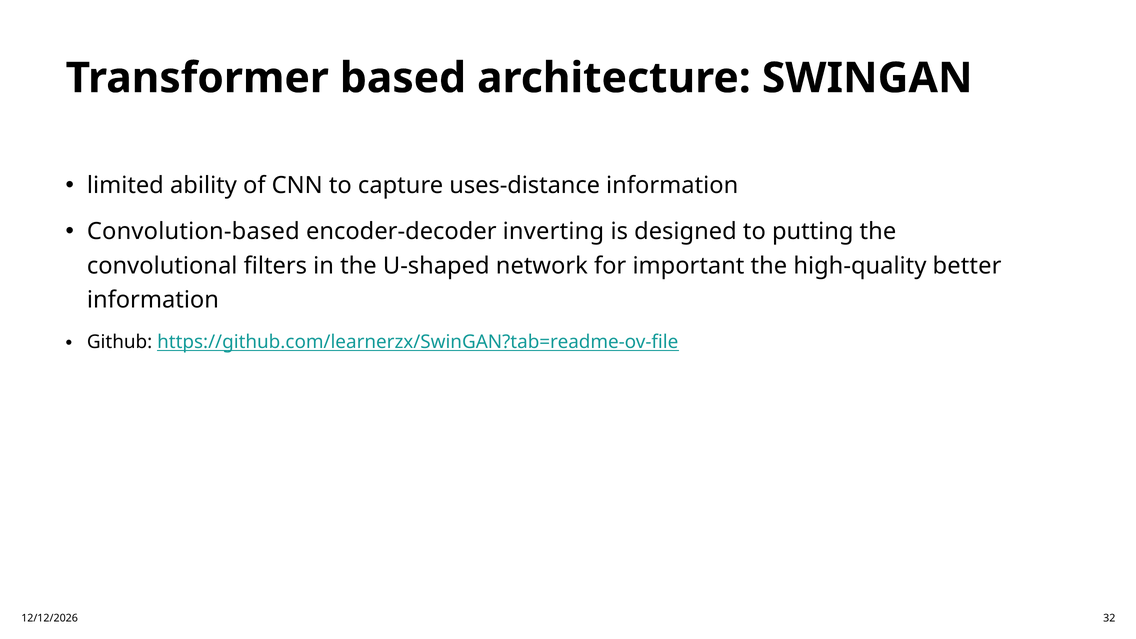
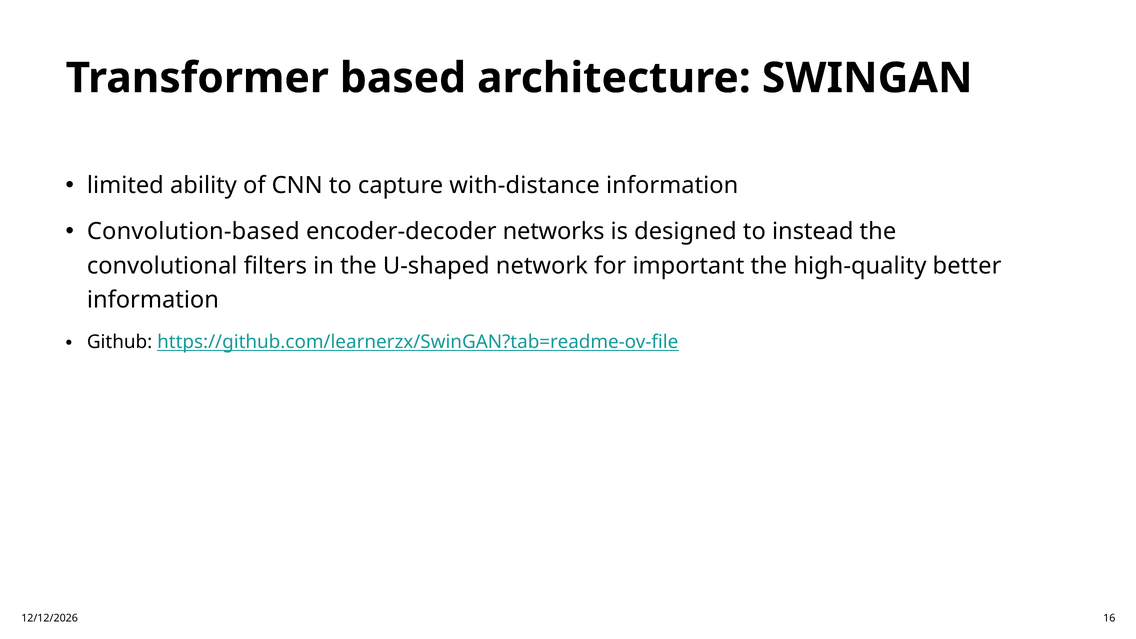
uses-distance: uses-distance -> with-distance
inverting: inverting -> networks
putting: putting -> instead
32: 32 -> 16
